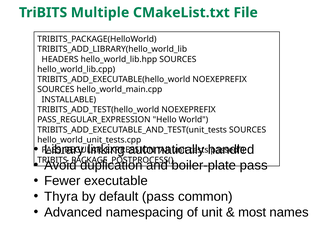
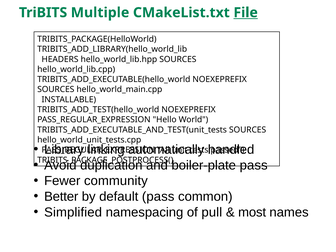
File underline: none -> present
executable: executable -> community
Thyra: Thyra -> Better
Advanced: Advanced -> Simplified
of unit: unit -> pull
